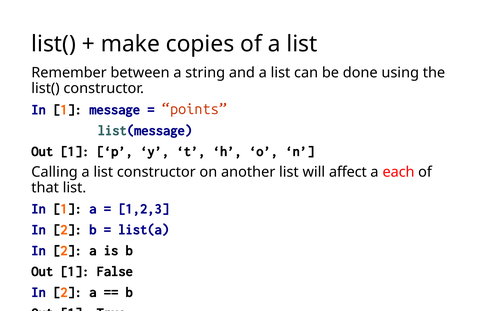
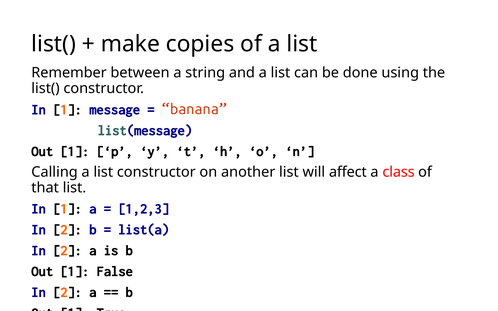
points: points -> banana
each: each -> class
